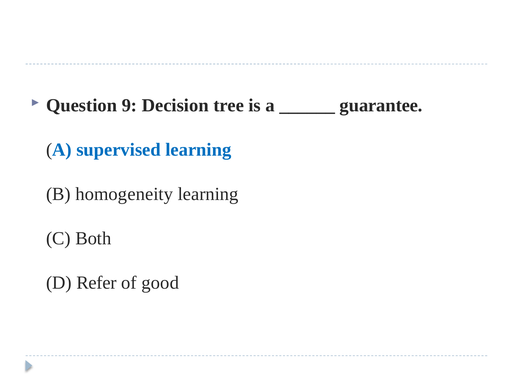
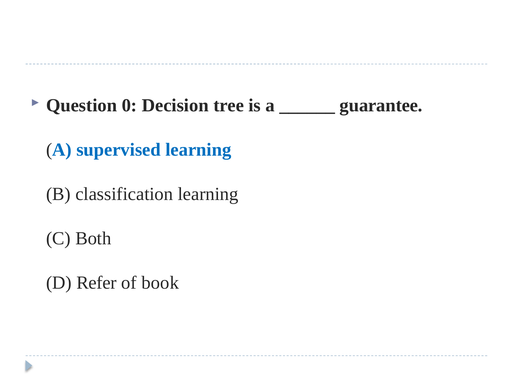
9: 9 -> 0
homogeneity: homogeneity -> classification
good: good -> book
